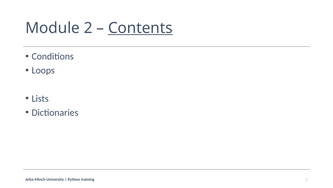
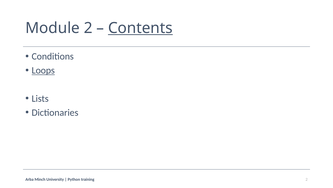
Loops underline: none -> present
